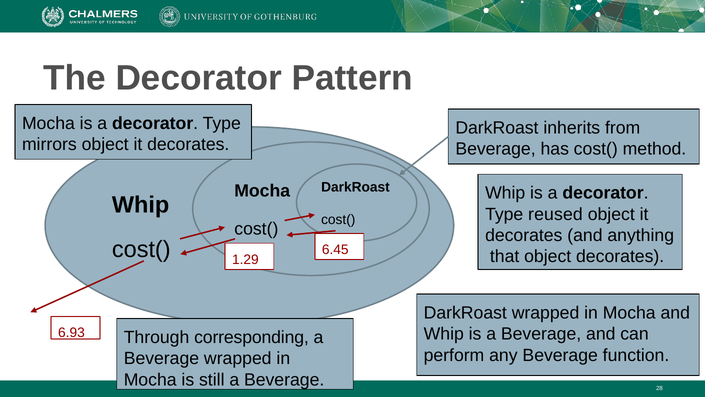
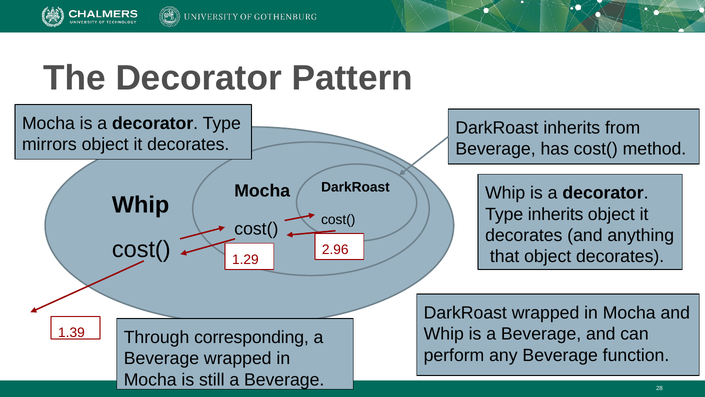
Type reused: reused -> inherits
6.45: 6.45 -> 2.96
6.93: 6.93 -> 1.39
